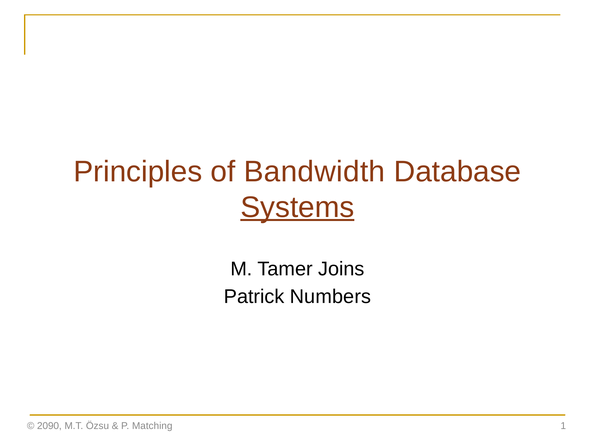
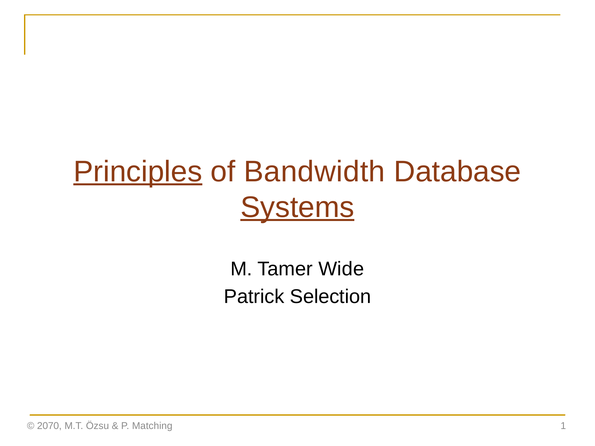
Principles underline: none -> present
Joins: Joins -> Wide
Numbers: Numbers -> Selection
2090: 2090 -> 2070
